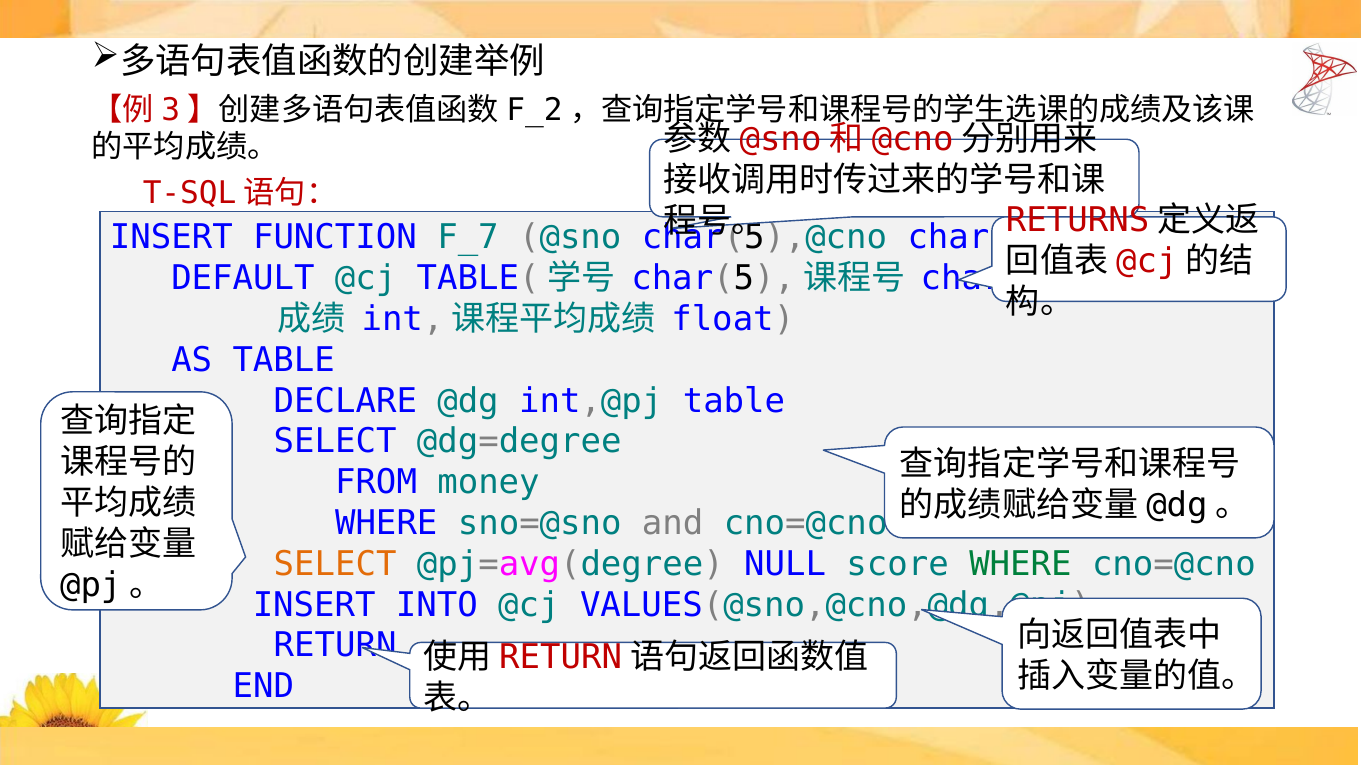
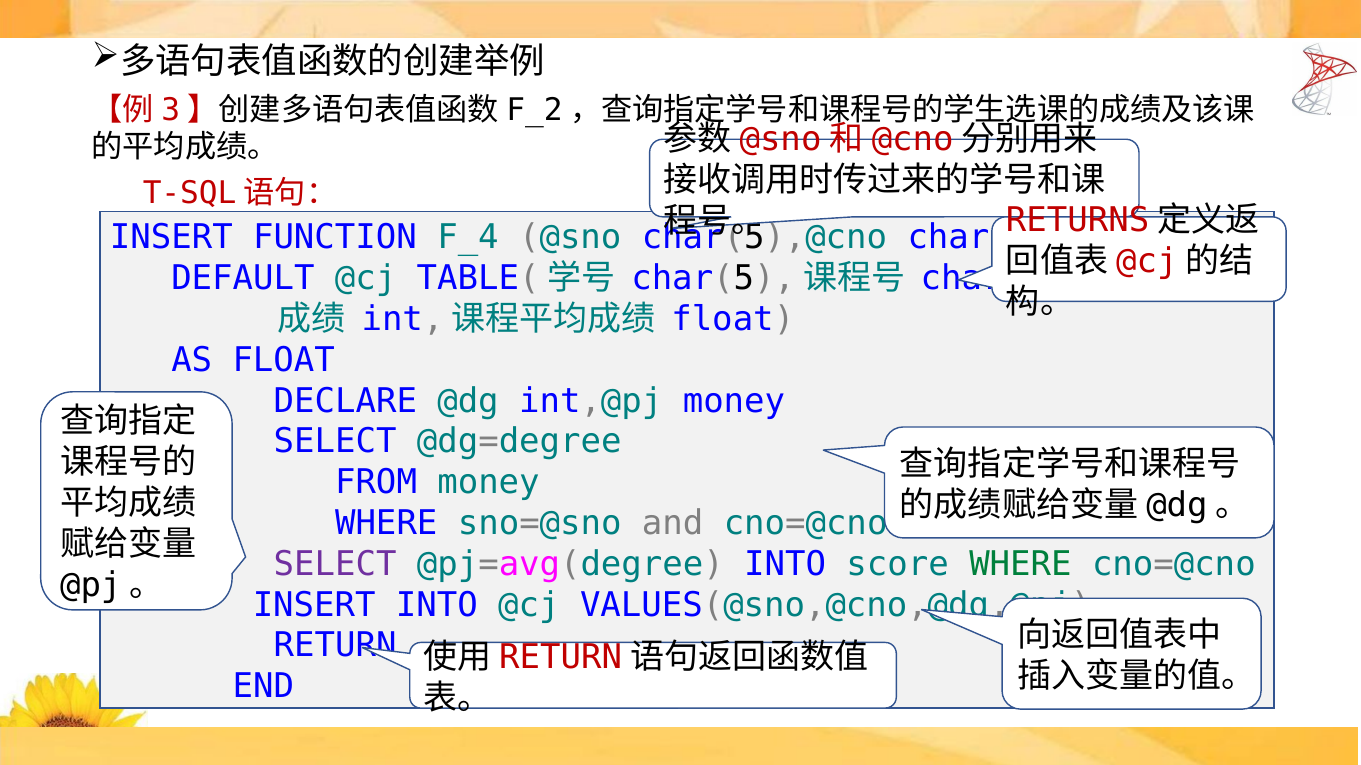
F_7: F_7 -> F_4
AS TABLE: TABLE -> FLOAT
int,@pj table: table -> money
SELECT at (335, 565) colour: orange -> purple
@pj=avg(degree NULL: NULL -> INTO
